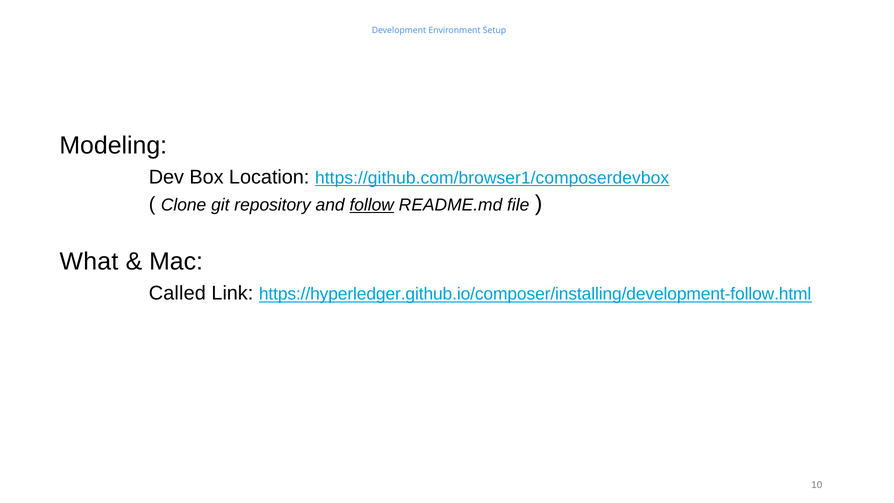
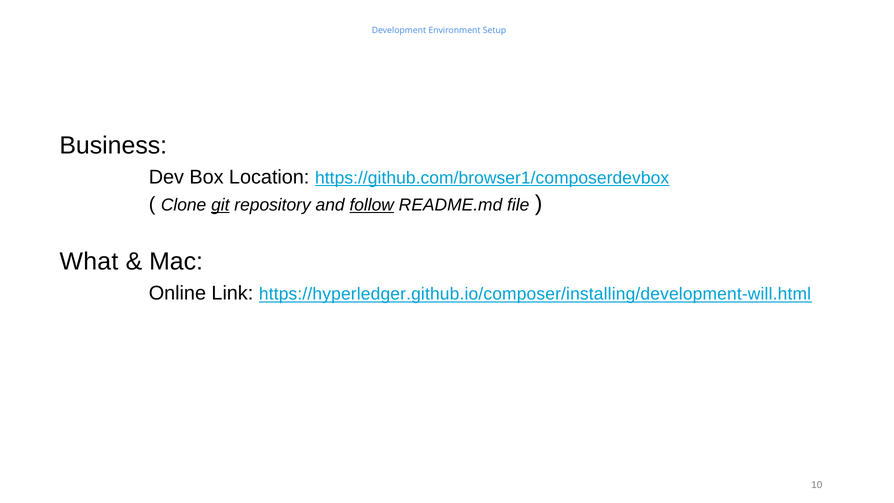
Modeling: Modeling -> Business
git underline: none -> present
Called: Called -> Online
https://hyperledger.github.io/composer/installing/development-follow.html: https://hyperledger.github.io/composer/installing/development-follow.html -> https://hyperledger.github.io/composer/installing/development-will.html
